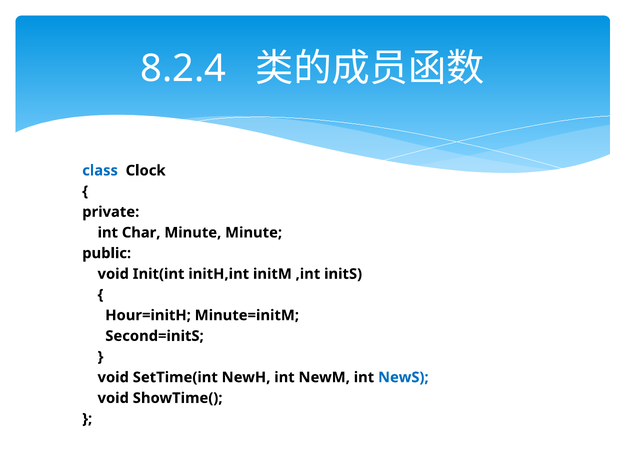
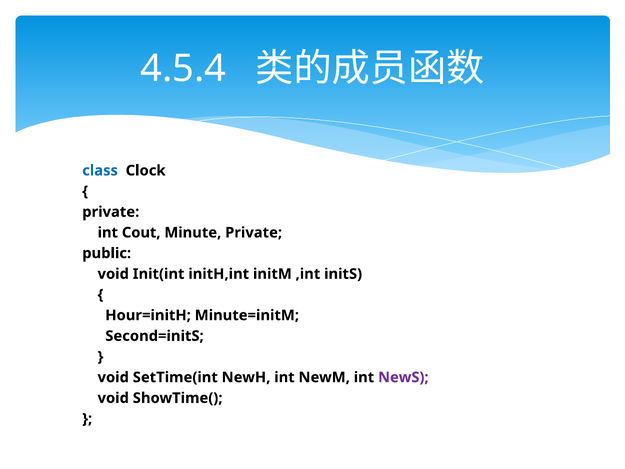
8.2.4: 8.2.4 -> 4.5.4
Char: Char -> Cout
Minute Minute: Minute -> Private
NewS colour: blue -> purple
